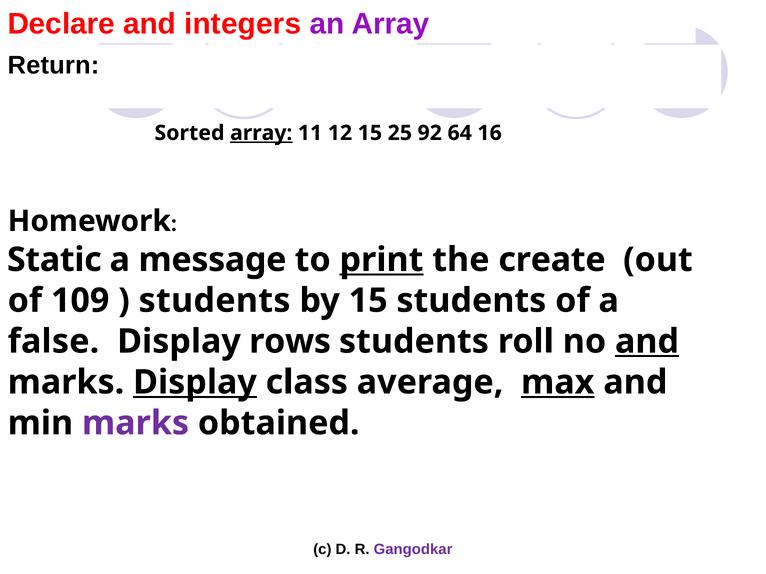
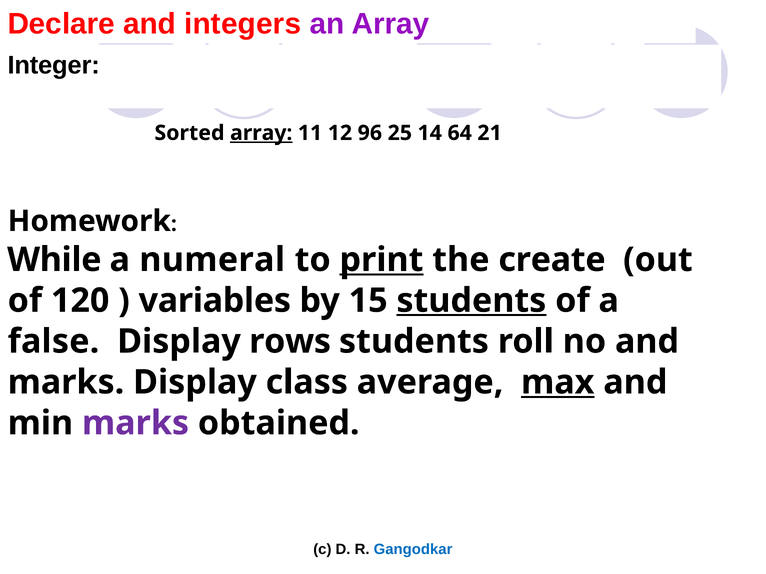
Return: Return -> Integer
12 15: 15 -> 96
92: 92 -> 14
16: 16 -> 21
Static: Static -> While
message: message -> numeral
109: 109 -> 120
students at (215, 301): students -> variables
students at (471, 301) underline: none -> present
and at (647, 342) underline: present -> none
Display at (195, 383) underline: present -> none
Gangodkar colour: purple -> blue
